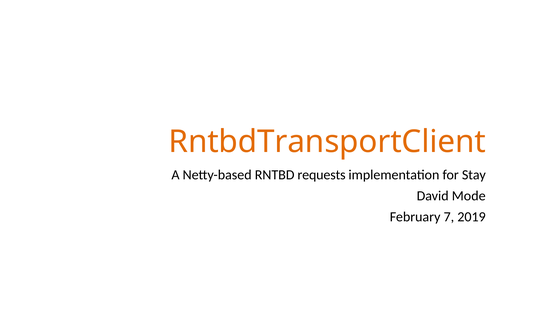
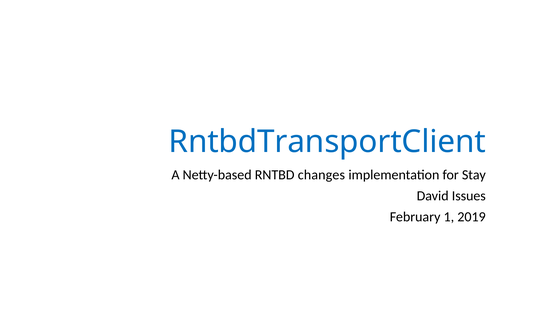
RntbdTransportClient colour: orange -> blue
requests: requests -> changes
Mode: Mode -> Issues
7: 7 -> 1
